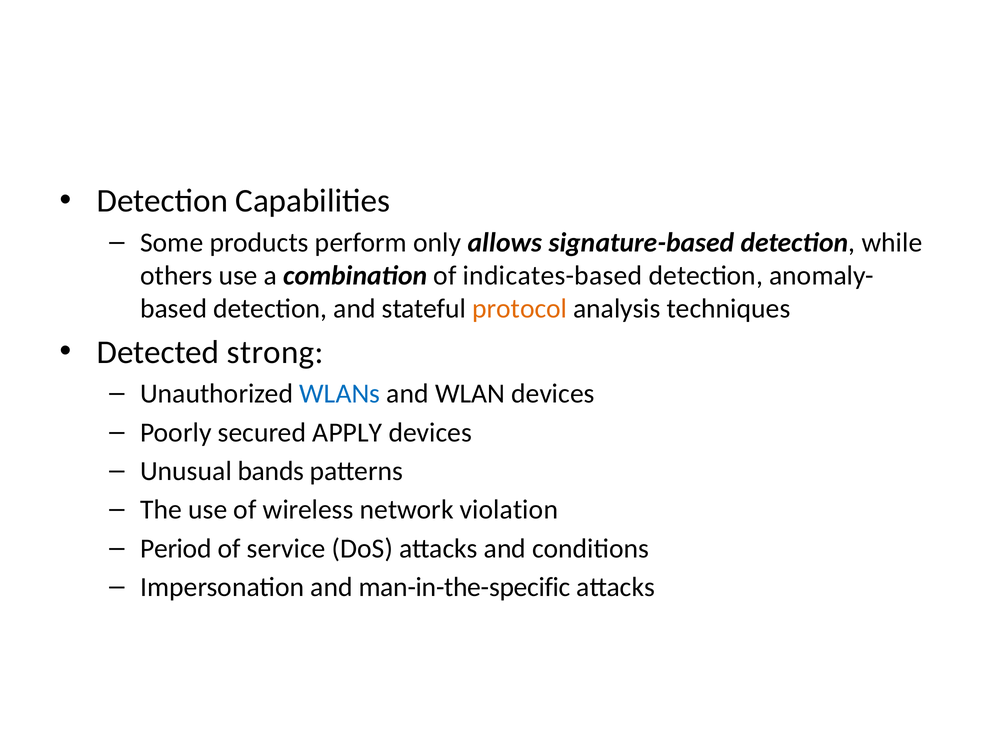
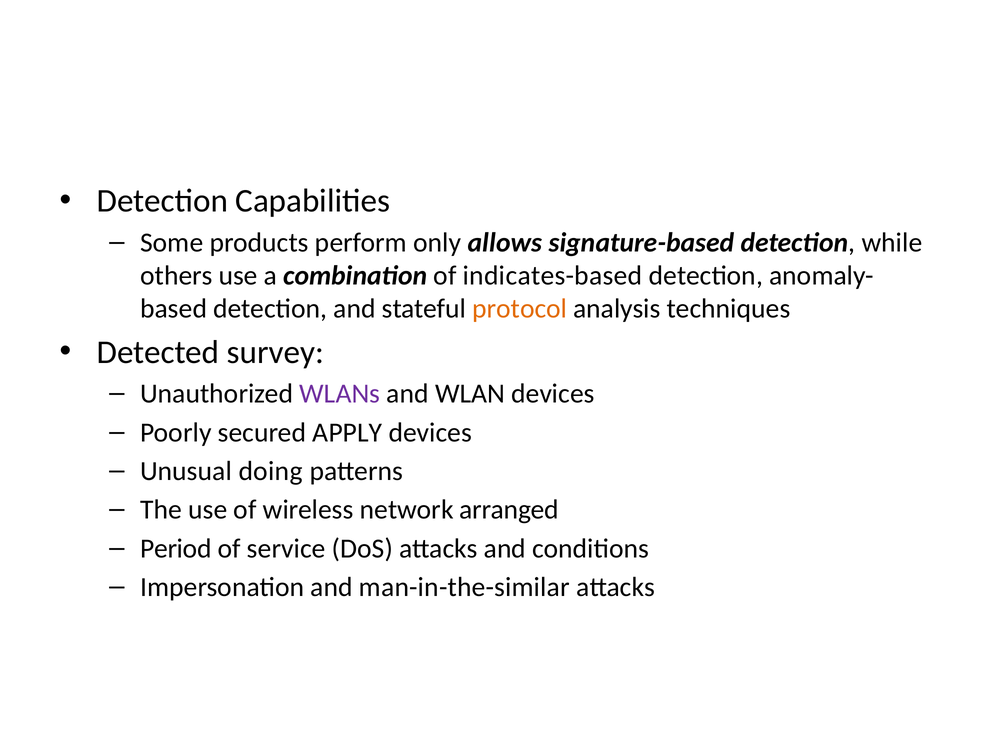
strong: strong -> survey
WLANs colour: blue -> purple
bands: bands -> doing
violation: violation -> arranged
man-in-the-specific: man-in-the-specific -> man-in-the-similar
